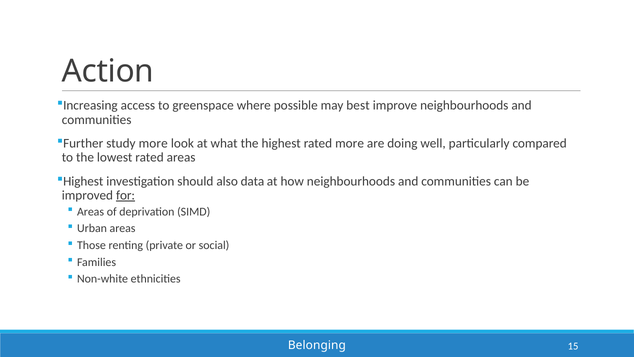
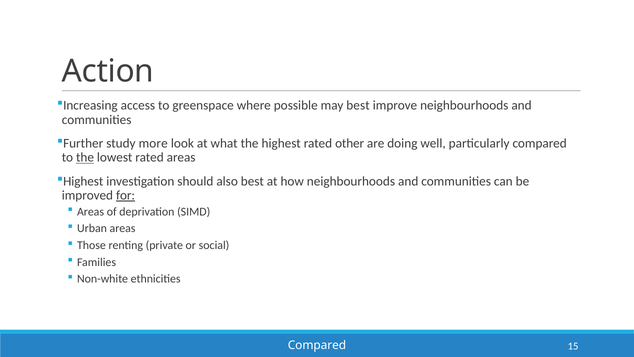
rated more: more -> other
the at (85, 157) underline: none -> present
also data: data -> best
Belonging at (317, 345): Belonging -> Compared
